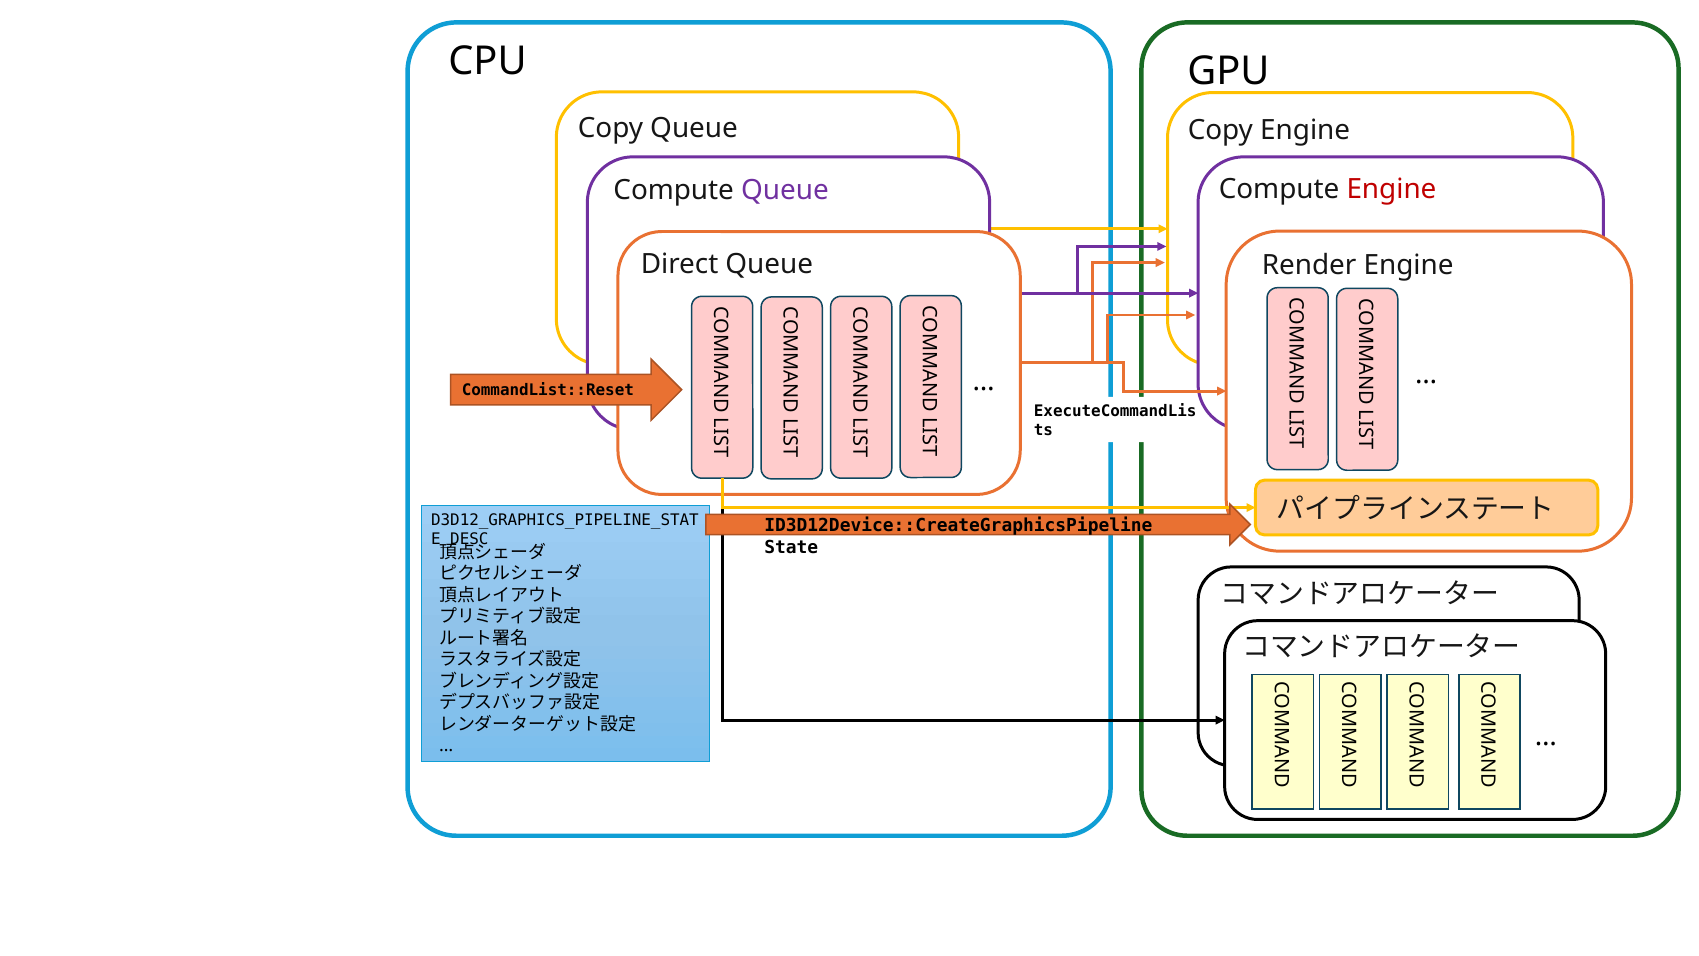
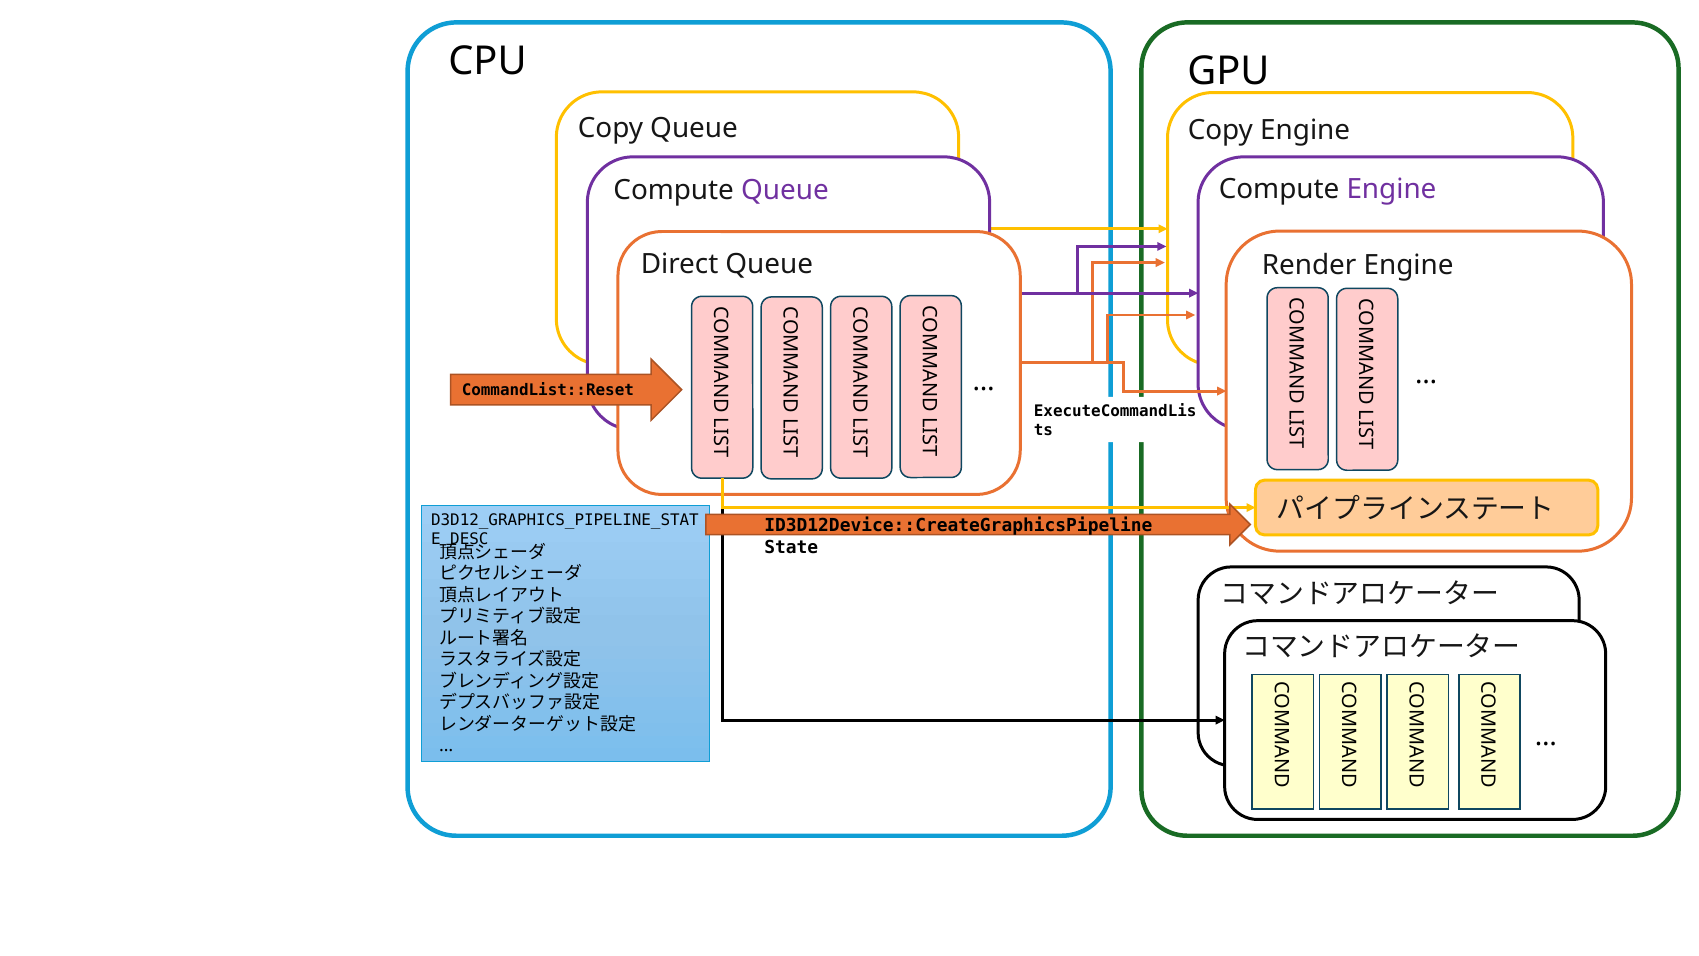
Engine at (1391, 189) colour: red -> purple
